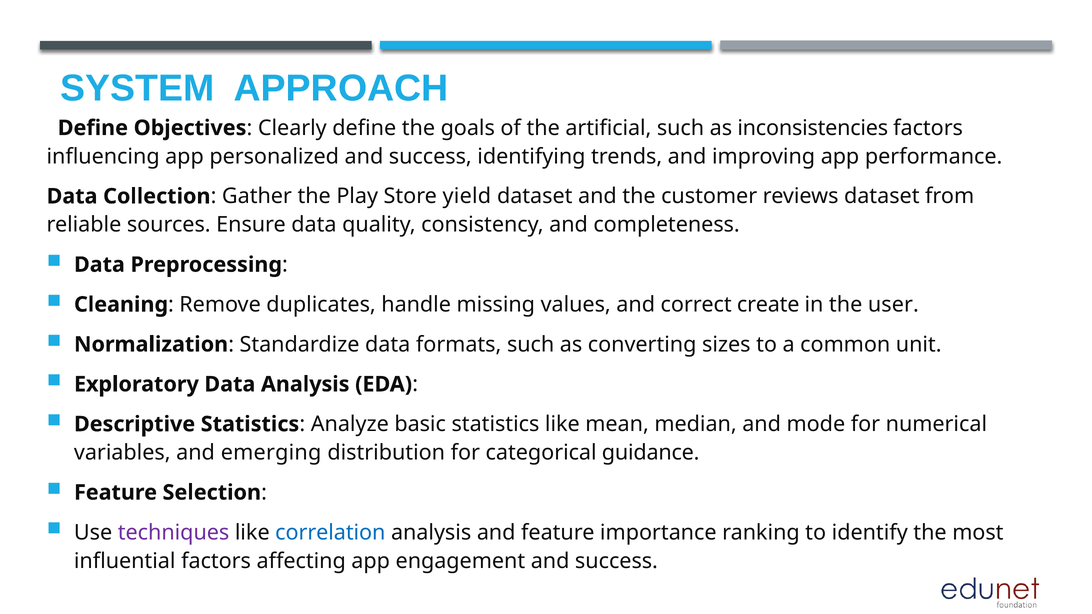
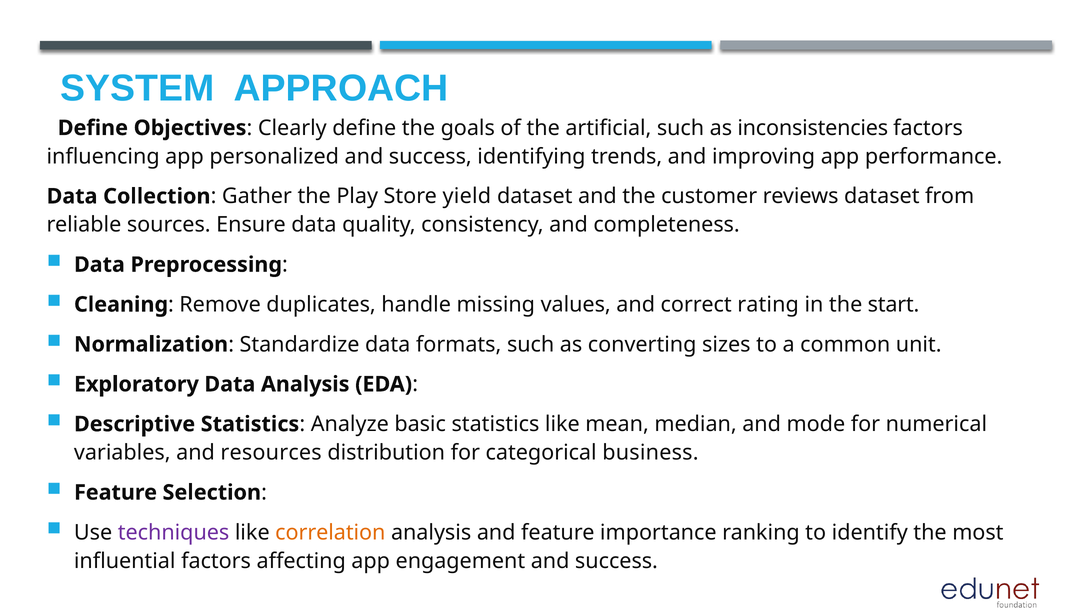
create: create -> rating
user: user -> start
emerging: emerging -> resources
guidance: guidance -> business
correlation colour: blue -> orange
